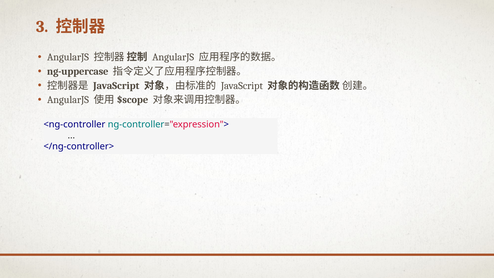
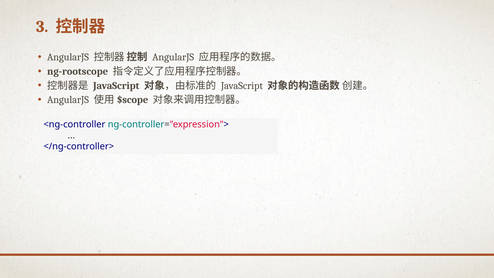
ng-uppercase: ng-uppercase -> ng-rootscope
